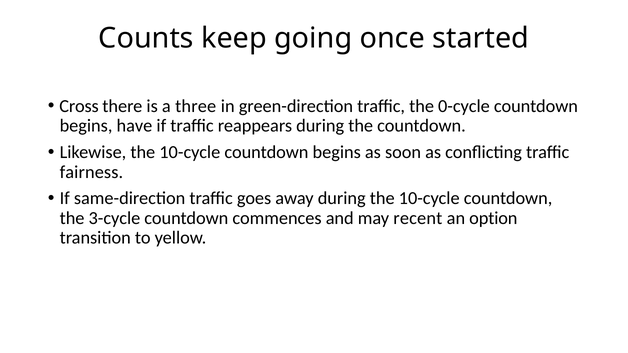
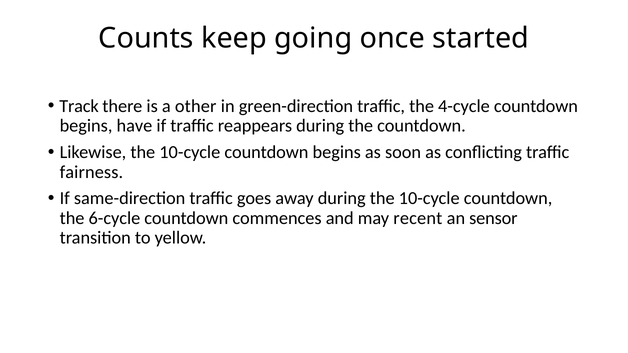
Cross: Cross -> Track
three: three -> other
0-cycle: 0-cycle -> 4-cycle
3-cycle: 3-cycle -> 6-cycle
option: option -> sensor
